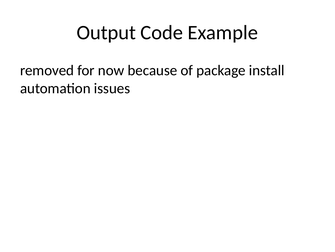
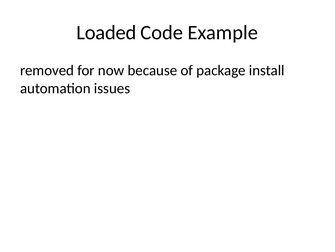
Output: Output -> Loaded
